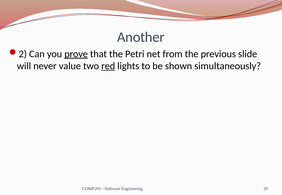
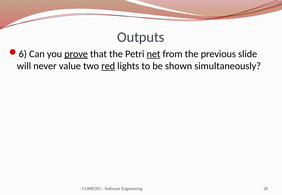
Another: Another -> Outputs
2: 2 -> 6
net underline: none -> present
